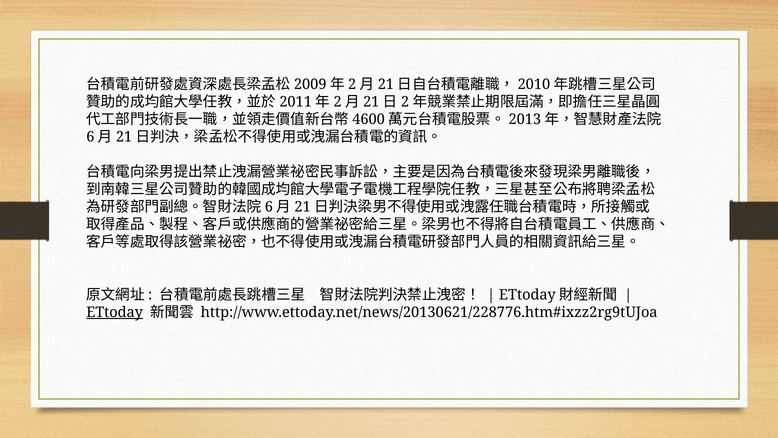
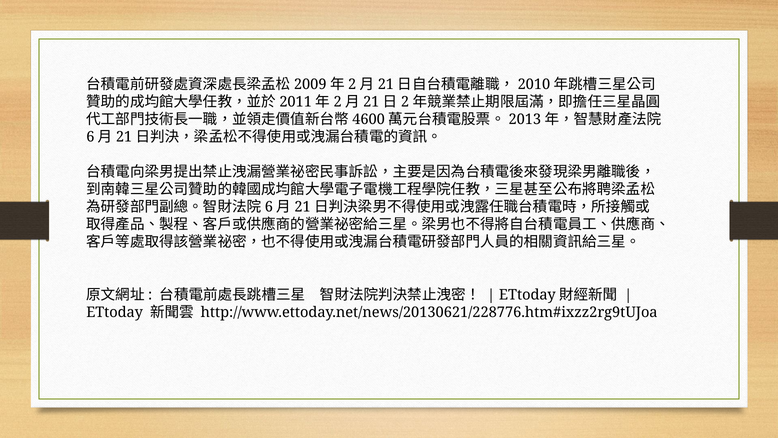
ETtoday underline: present -> none
